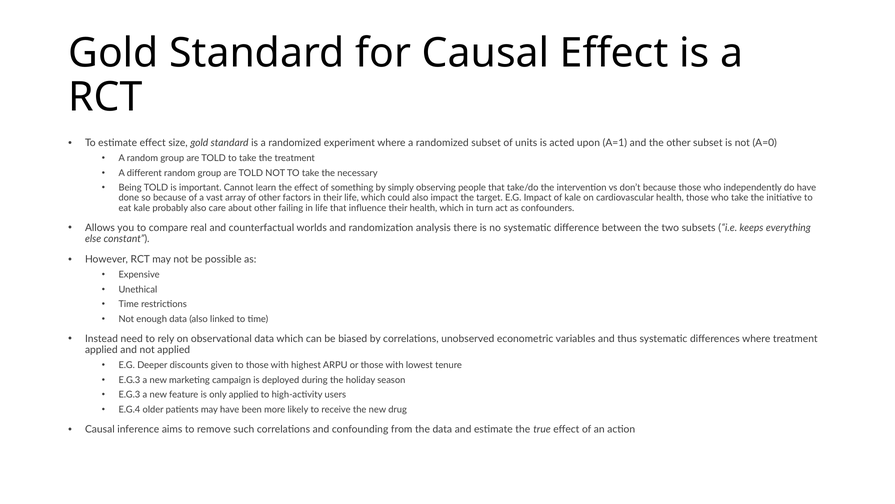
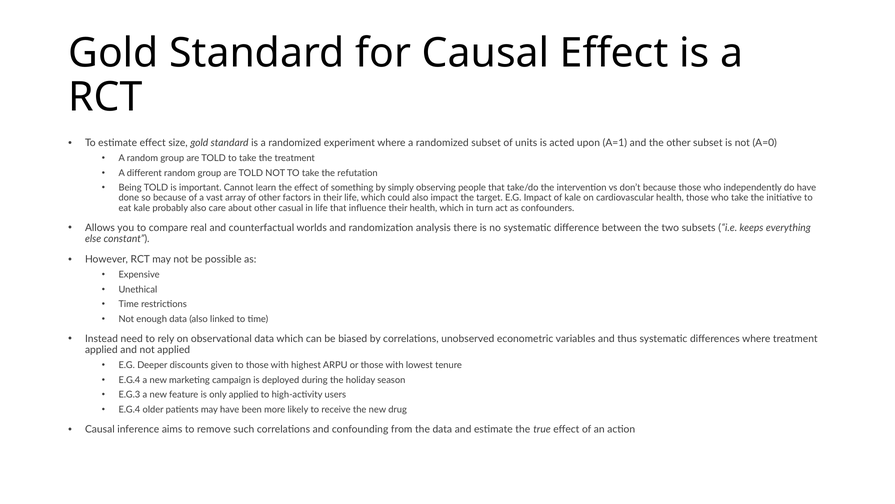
necessary: necessary -> refutation
failing: failing -> casual
E.G.3 at (129, 380): E.G.3 -> E.G.4
